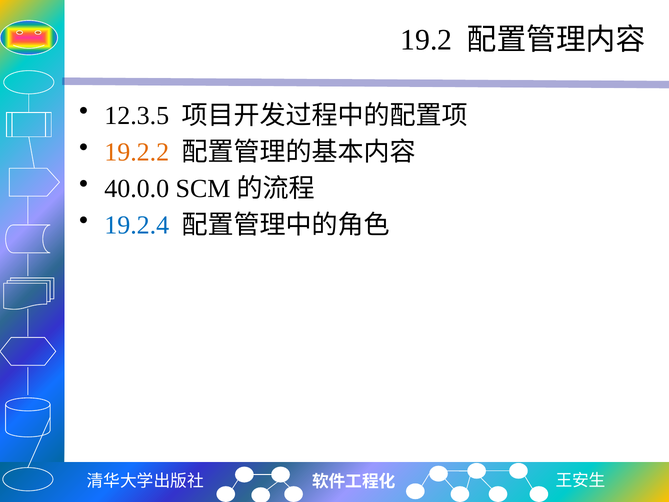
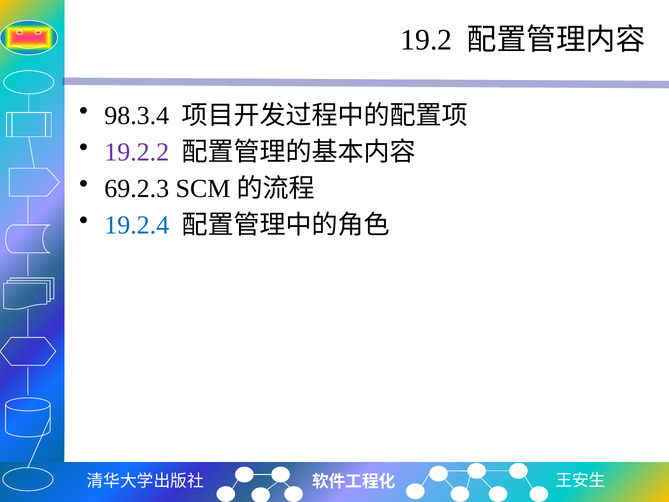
12.3.5: 12.3.5 -> 98.3.4
19.2.2 colour: orange -> purple
40.0.0: 40.0.0 -> 69.2.3
